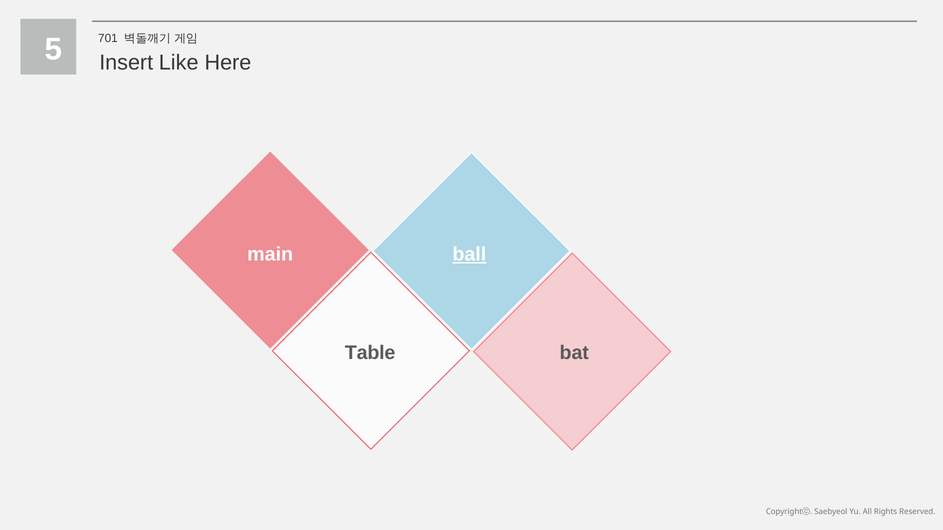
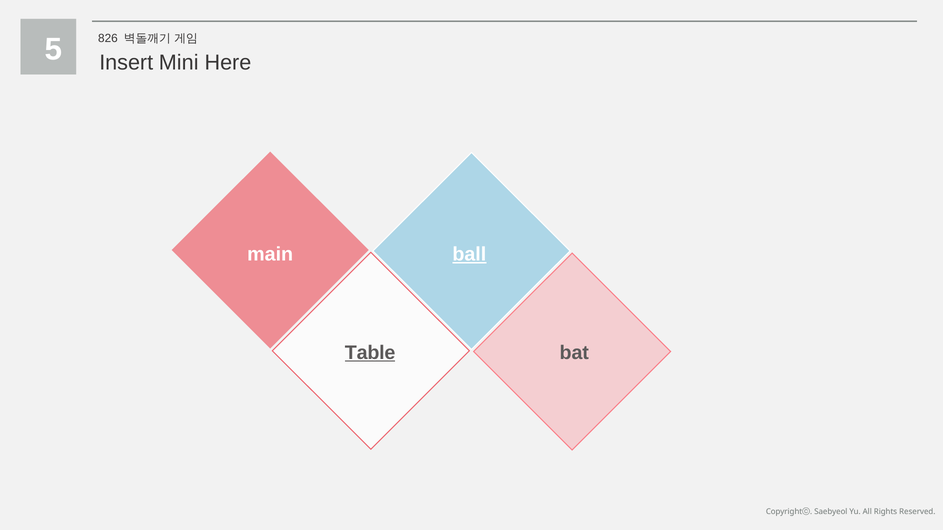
701: 701 -> 826
Like: Like -> Mini
Table underline: none -> present
